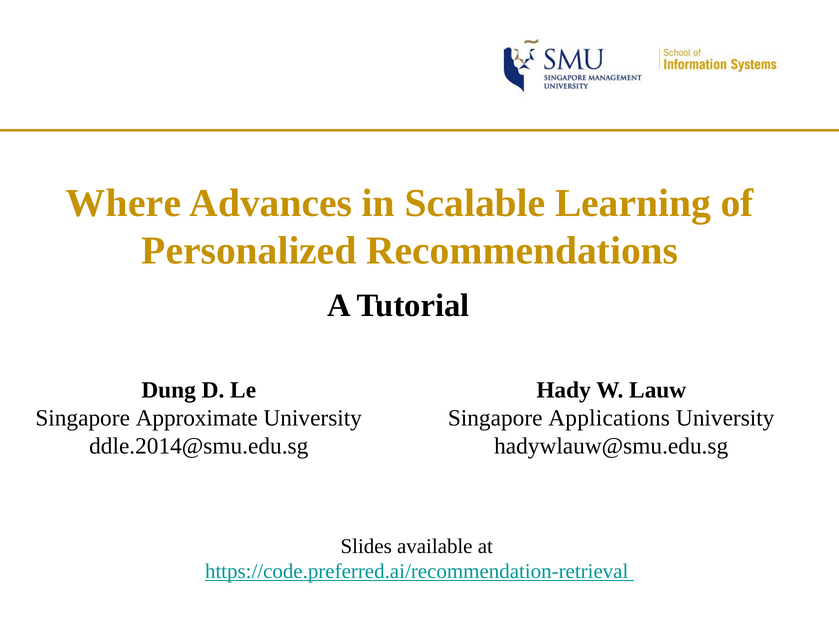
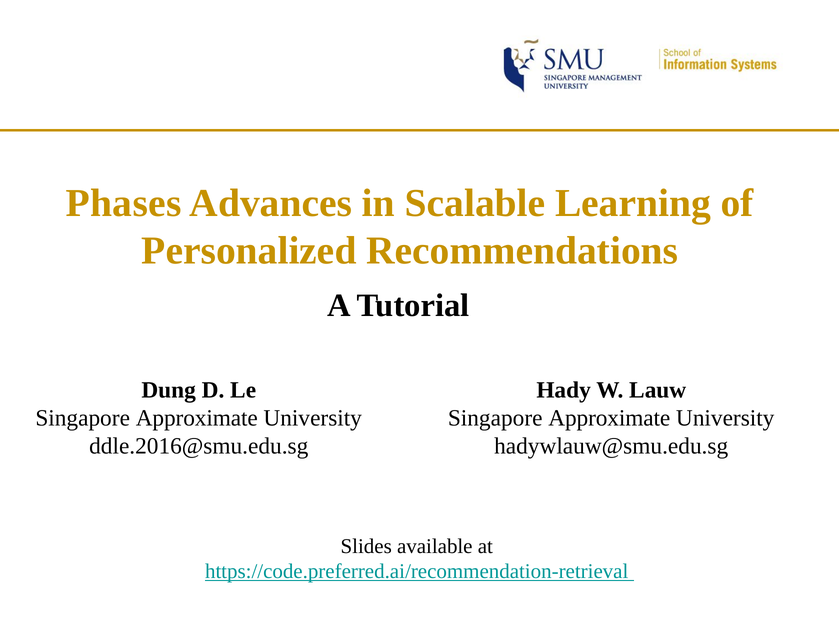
Where: Where -> Phases
Applications at (609, 418): Applications -> Approximate
ddle.2014@smu.edu.sg: ddle.2014@smu.edu.sg -> ddle.2016@smu.edu.sg
